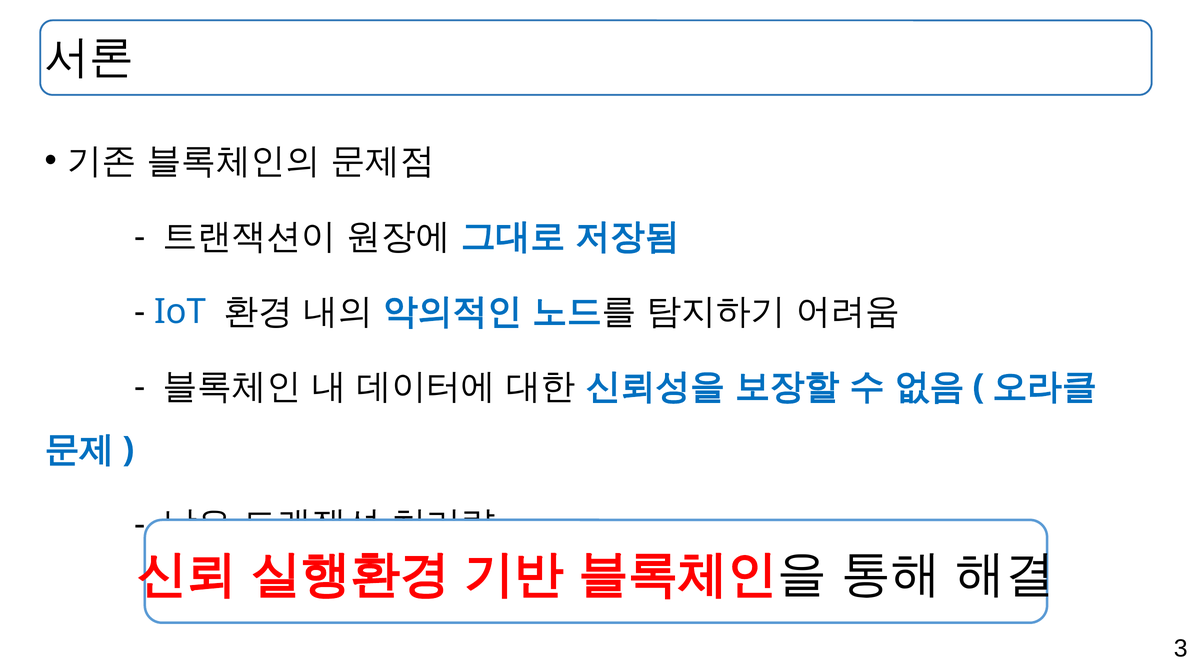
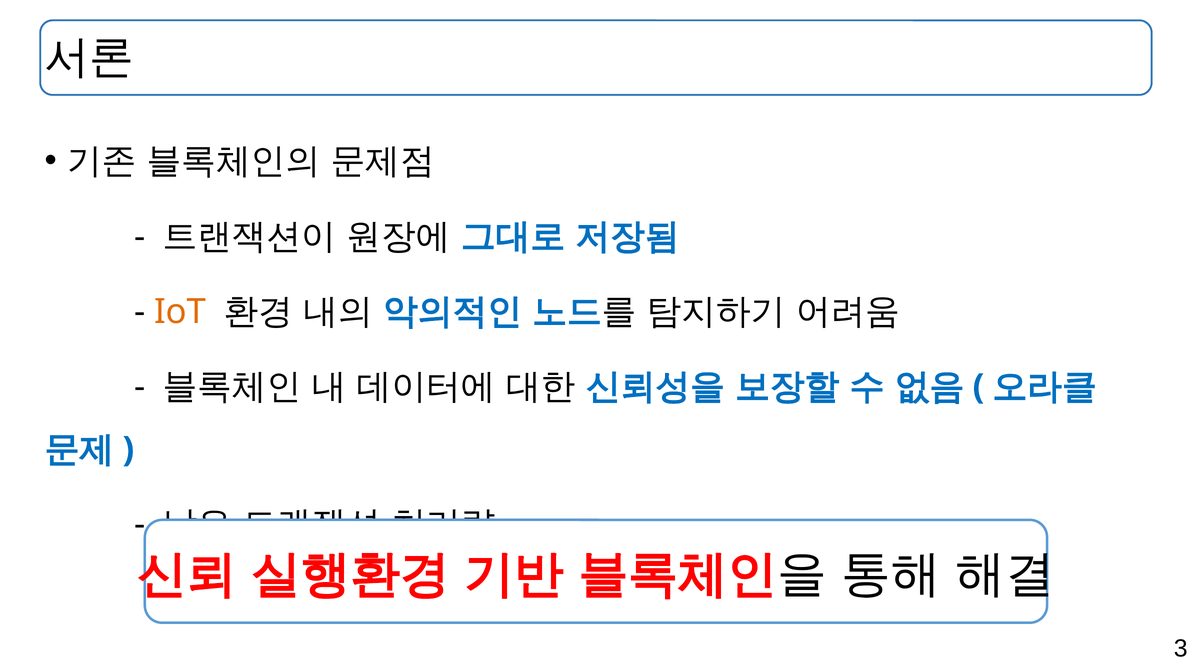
IoT colour: blue -> orange
